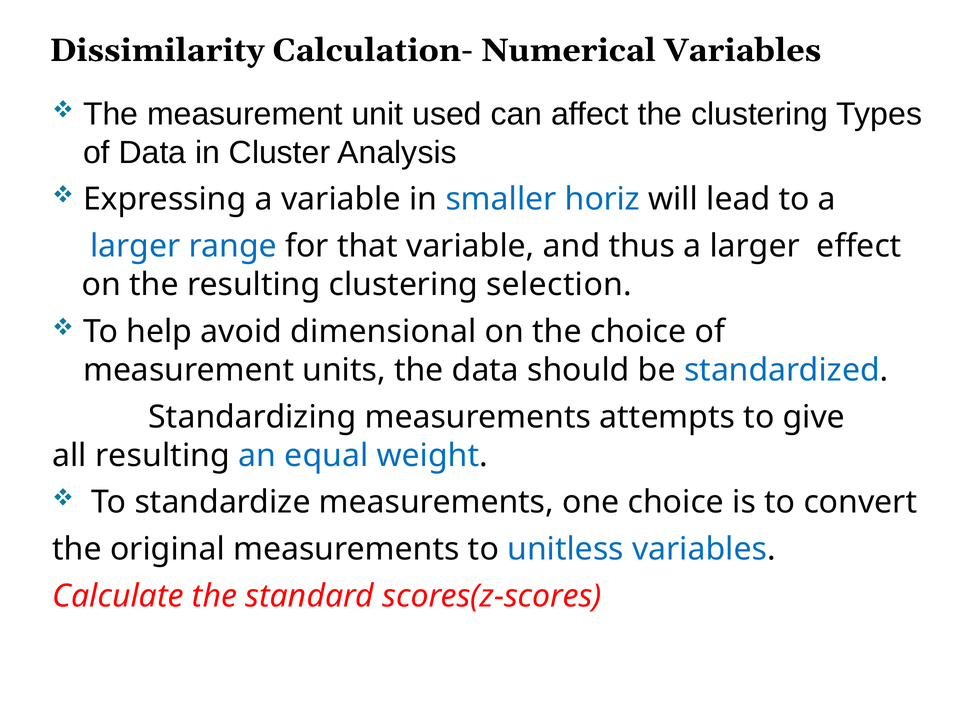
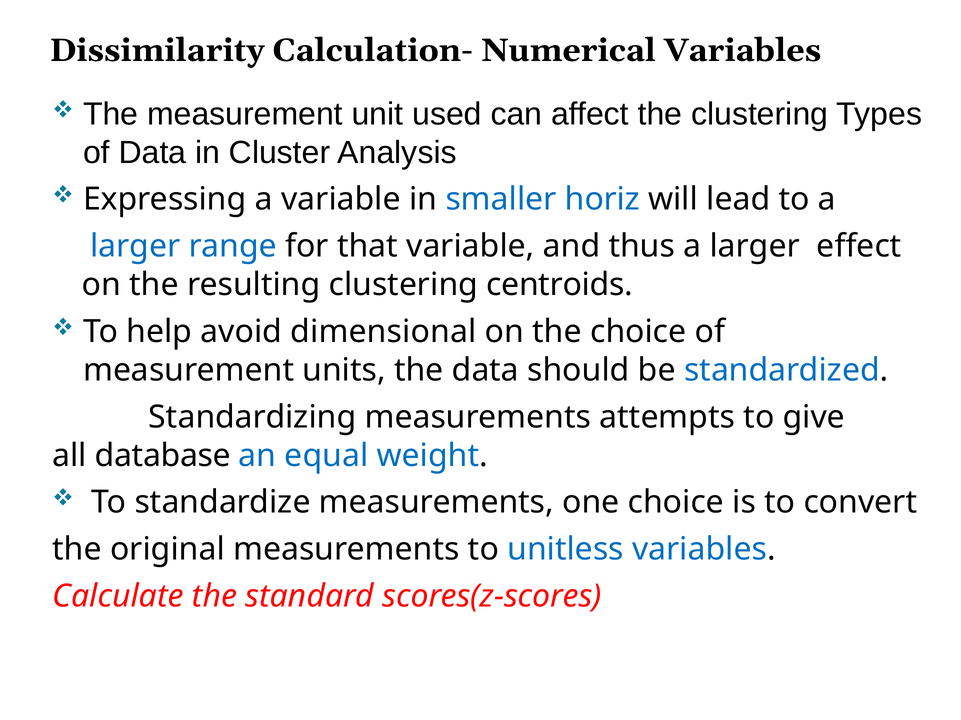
selection: selection -> centroids
all resulting: resulting -> database
